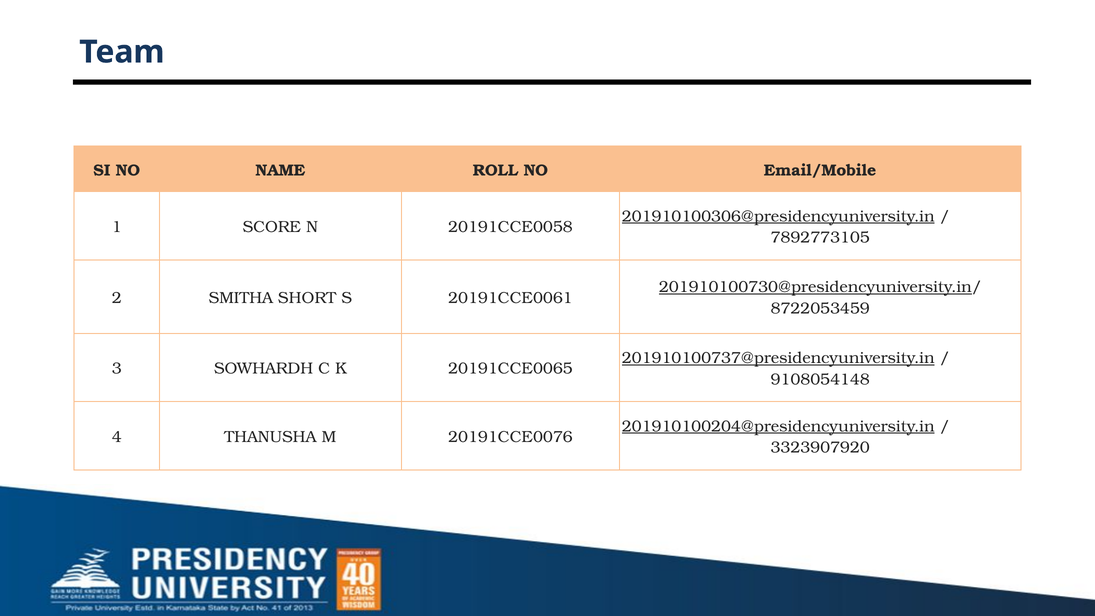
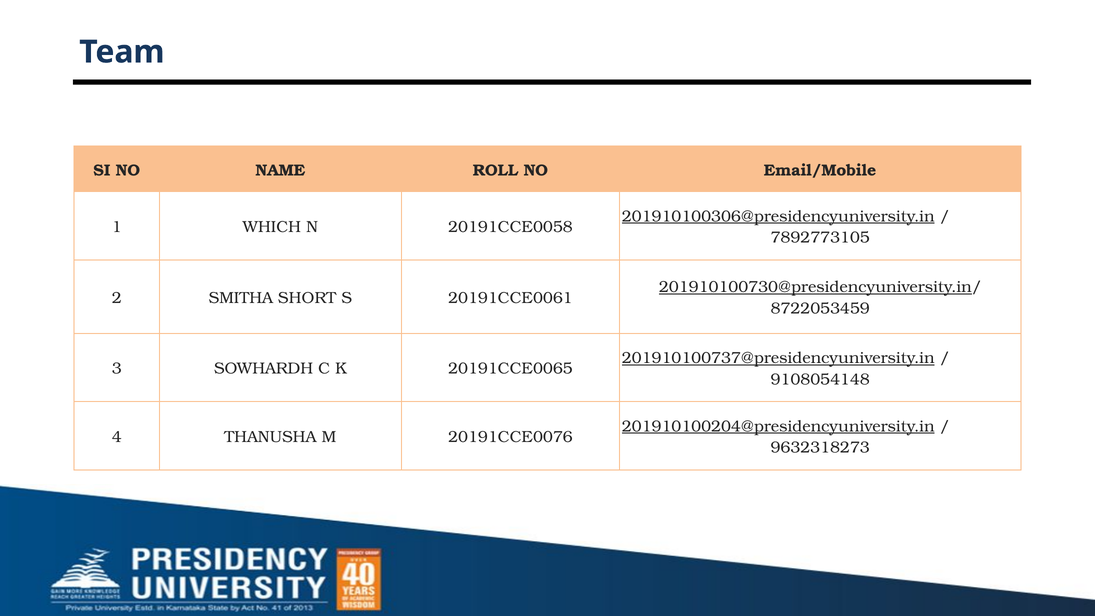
SCORE: SCORE -> WHICH
3323907920: 3323907920 -> 9632318273
